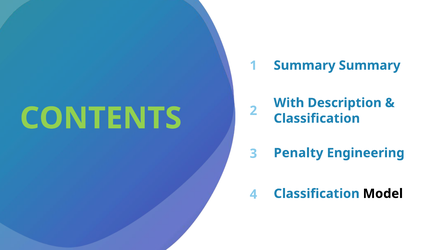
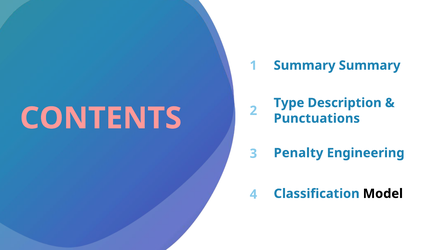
With: With -> Type
CONTENTS colour: light green -> pink
Classification at (317, 118): Classification -> Punctuations
